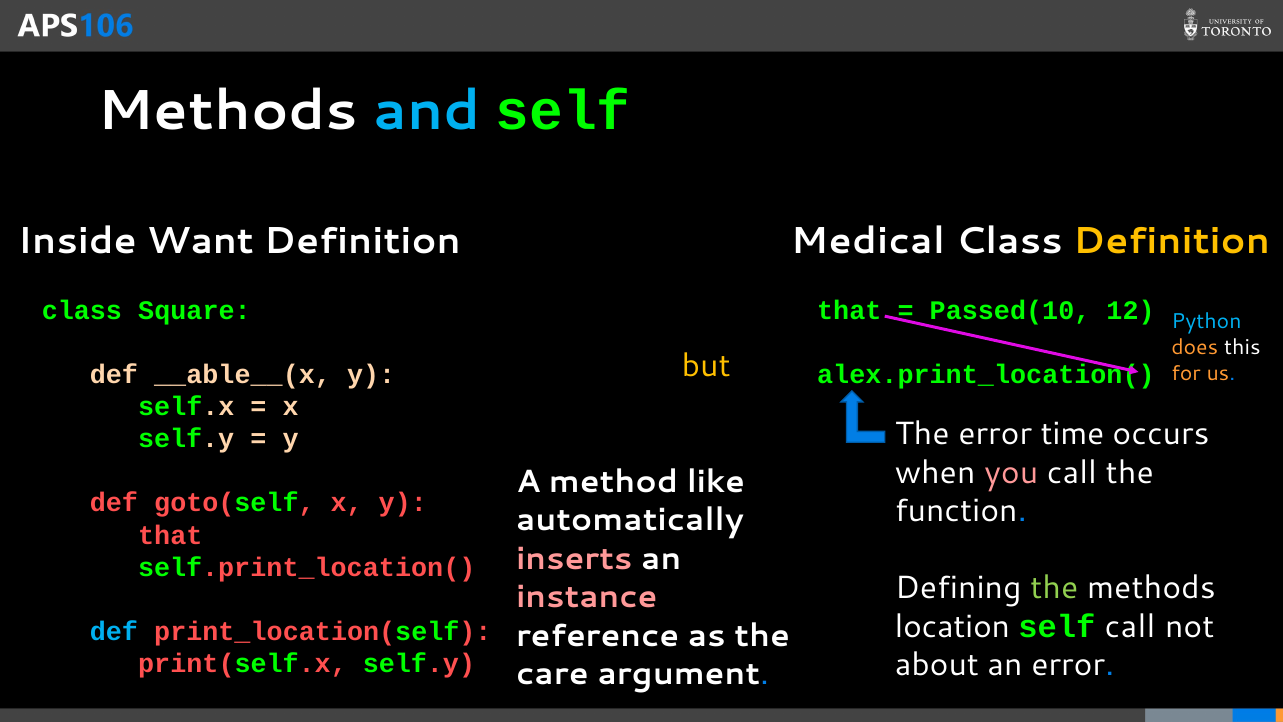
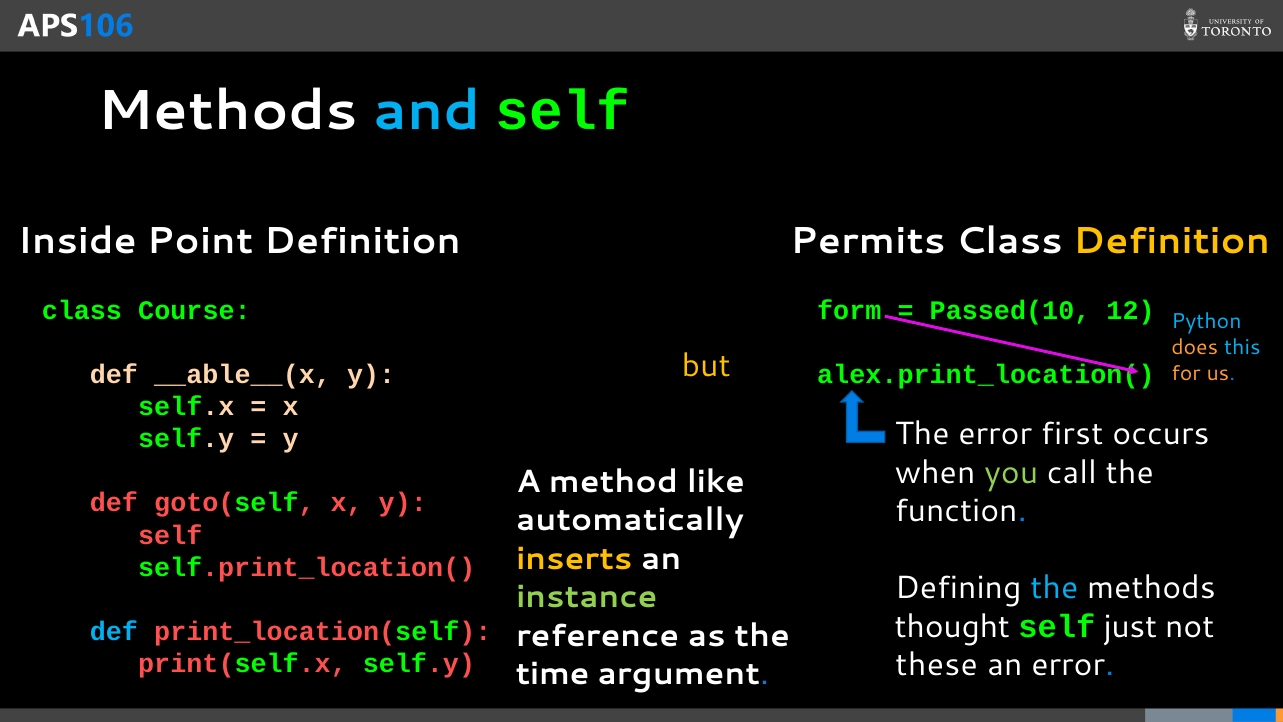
Want: Want -> Point
Medical: Medical -> Permits
Square: Square -> Course
that at (849, 310): that -> form
this colour: white -> light blue
time: time -> first
you colour: pink -> light green
that at (170, 535): that -> self
inserts colour: pink -> yellow
the at (1054, 588) colour: light green -> light blue
instance colour: pink -> light green
location: location -> thought
self call: call -> just
about: about -> these
care: care -> time
